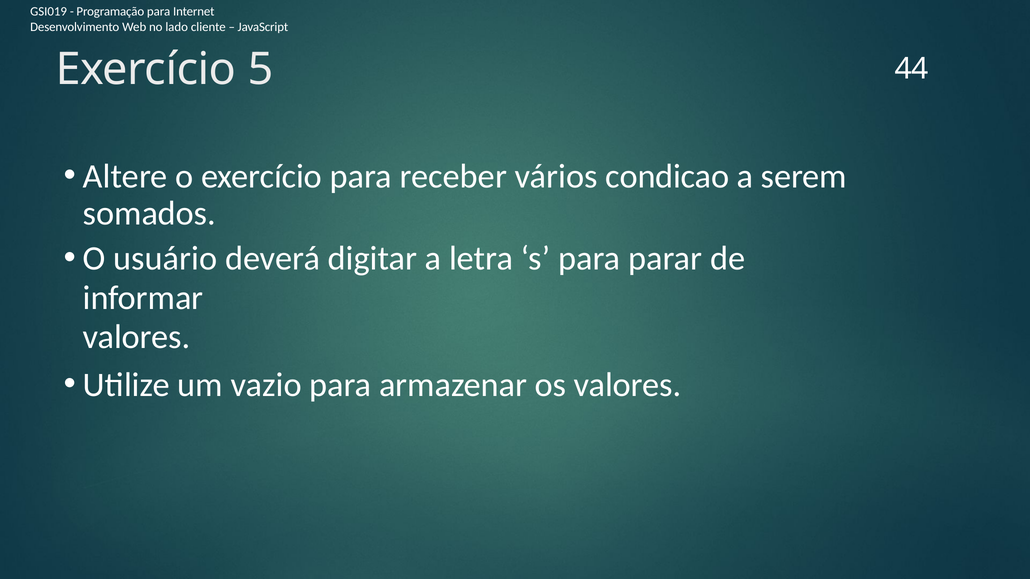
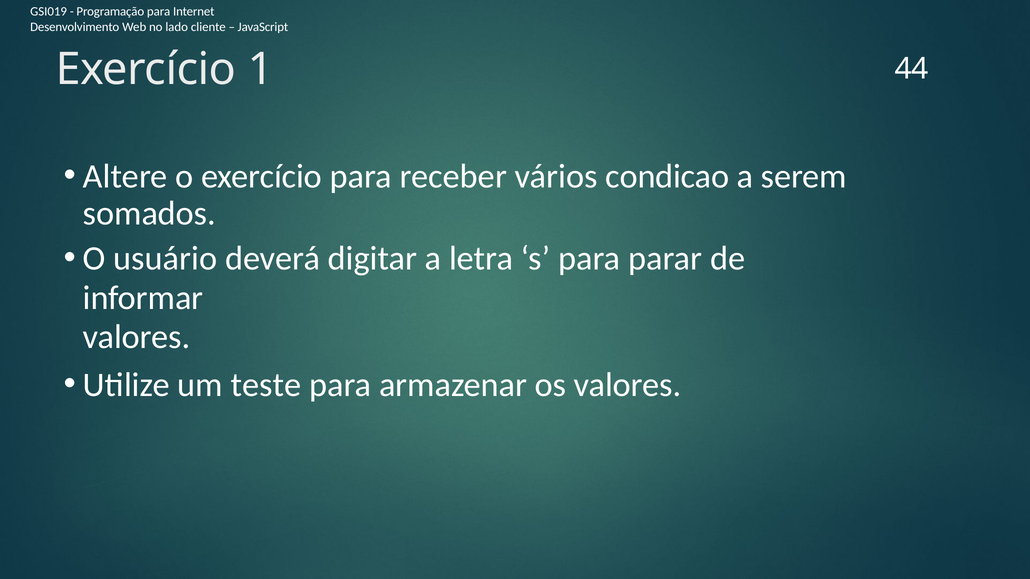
5: 5 -> 1
vazio: vazio -> teste
